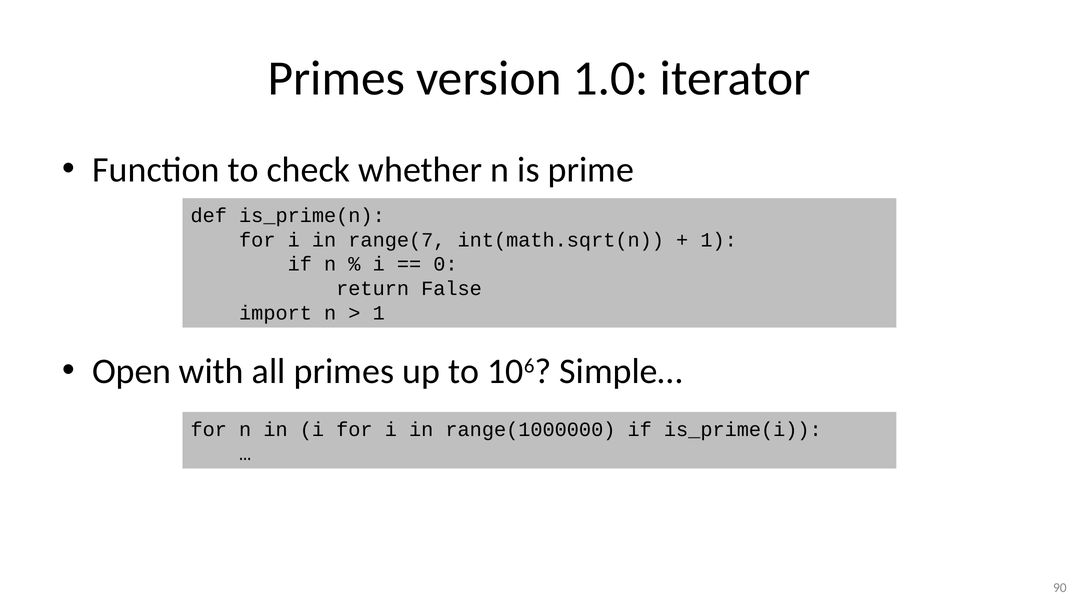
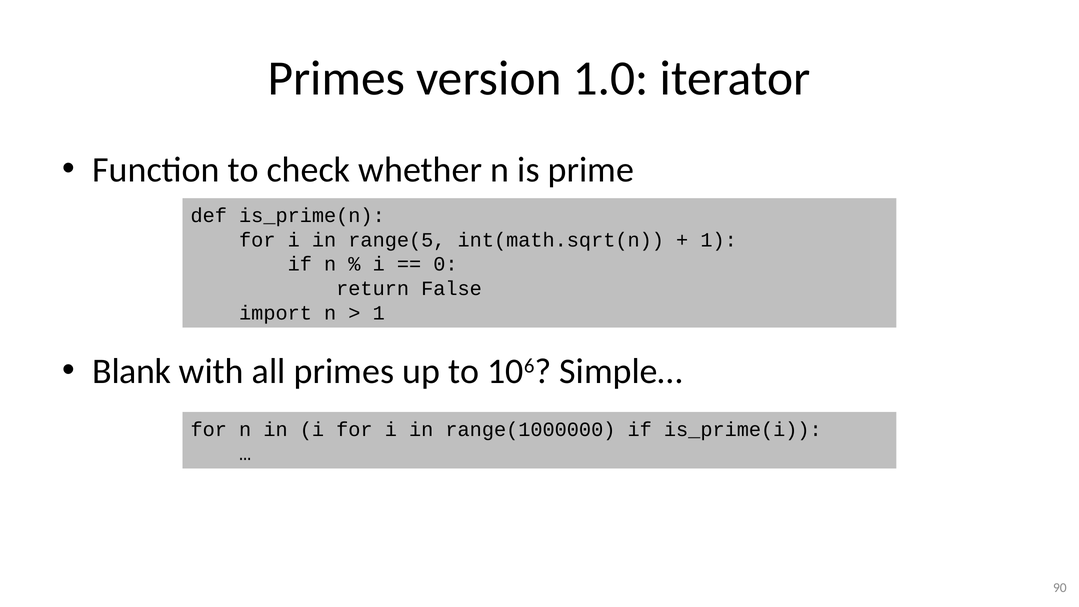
range(7: range(7 -> range(5
Open: Open -> Blank
